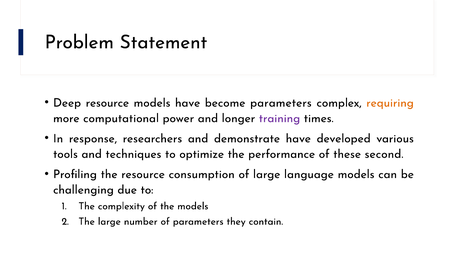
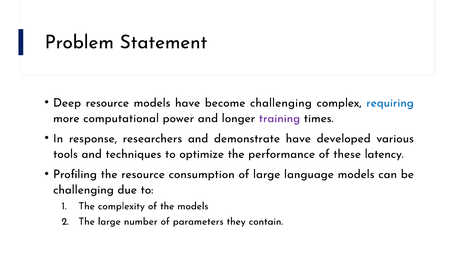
become parameters: parameters -> challenging
requiring colour: orange -> blue
second: second -> latency
